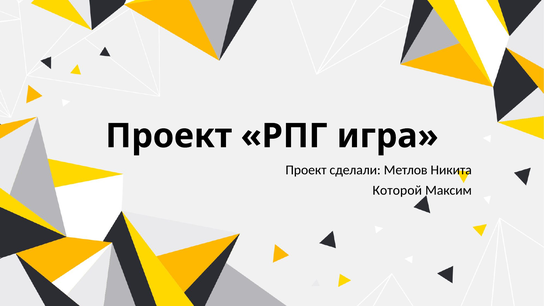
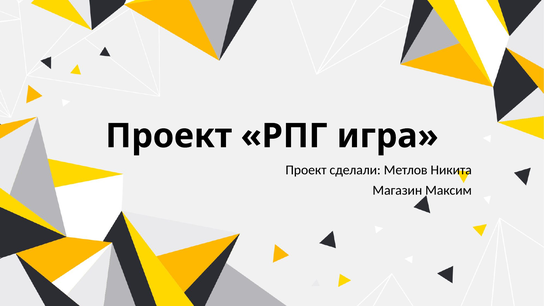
Которой: Которой -> Магазин
